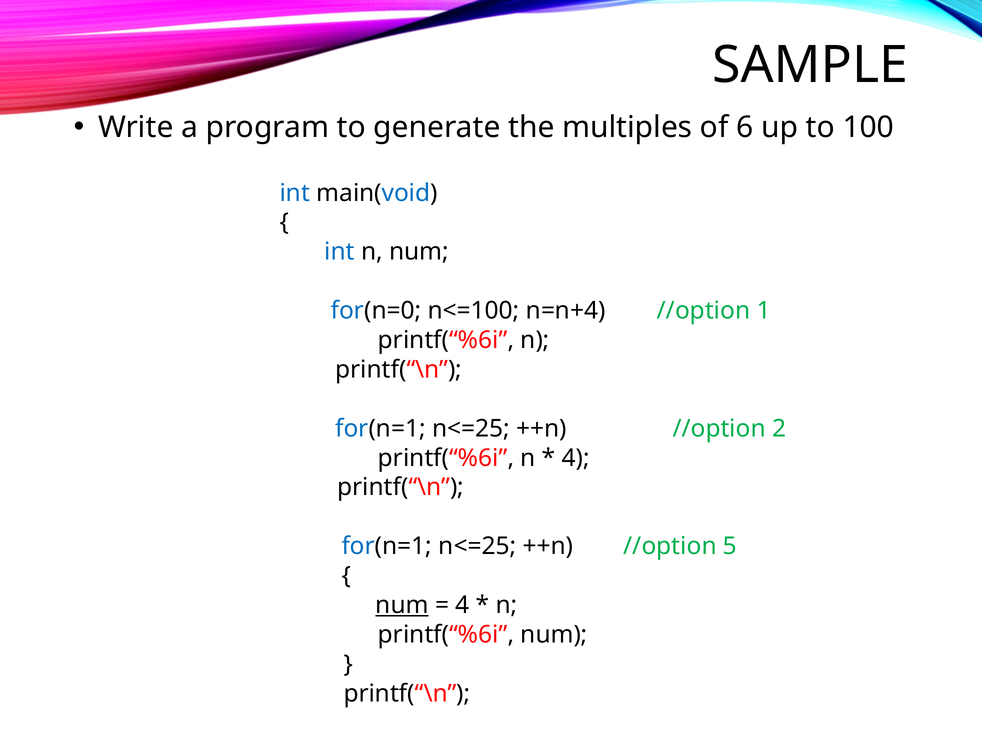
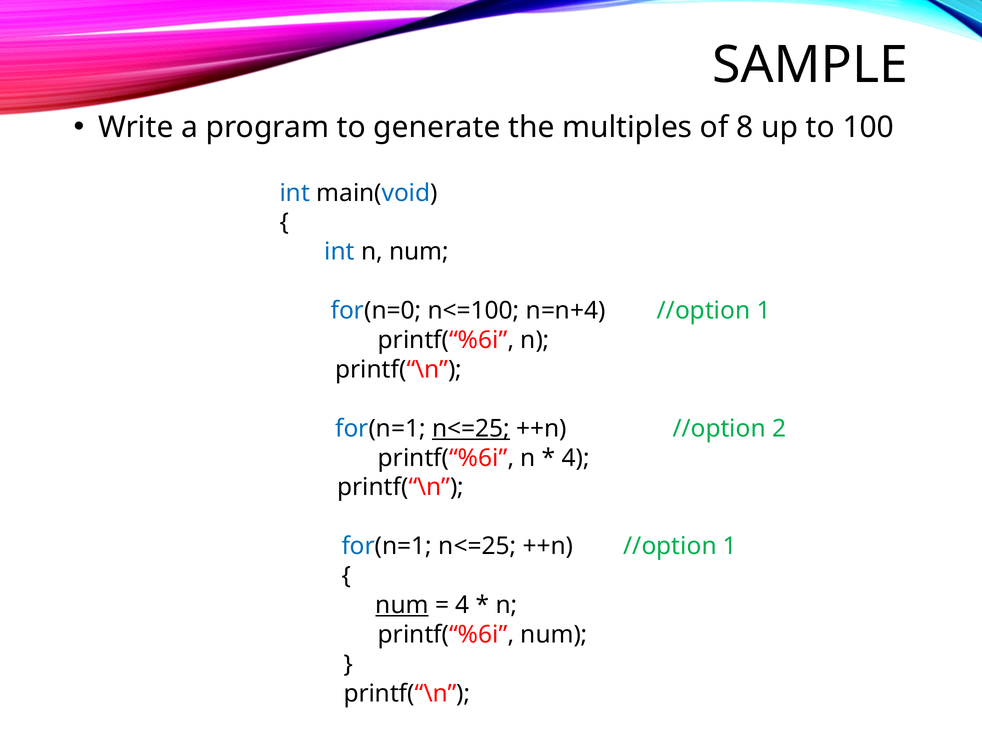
6: 6 -> 8
n<=25 at (471, 429) underline: none -> present
++n //option 5: 5 -> 1
